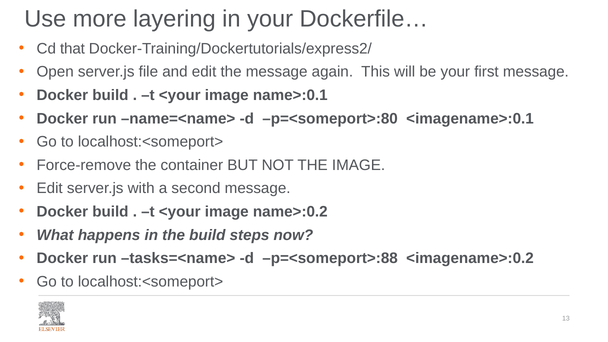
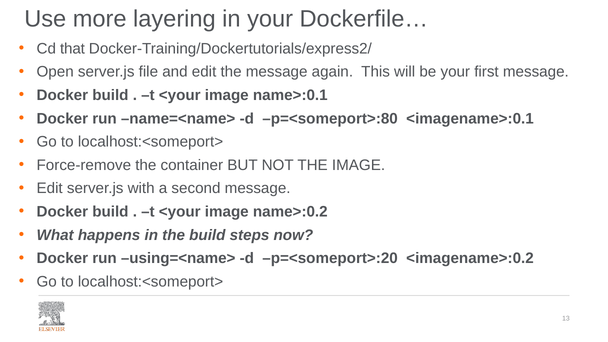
tasks=<name>: tasks=<name> -> using=<name>
p=<someport>:88: p=<someport>:88 -> p=<someport>:20
